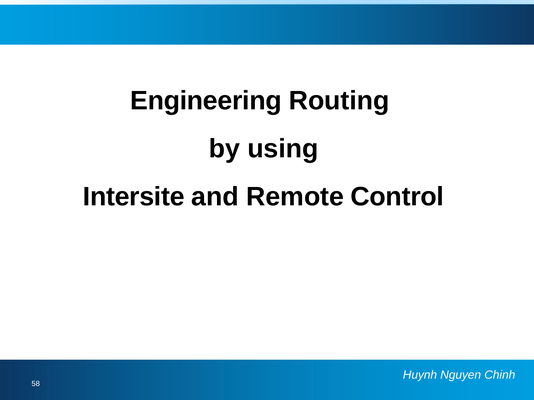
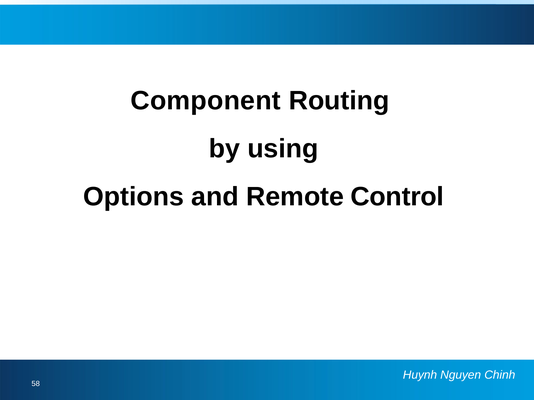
Engineering: Engineering -> Component
Intersite: Intersite -> Options
